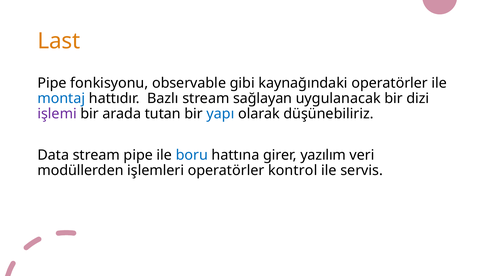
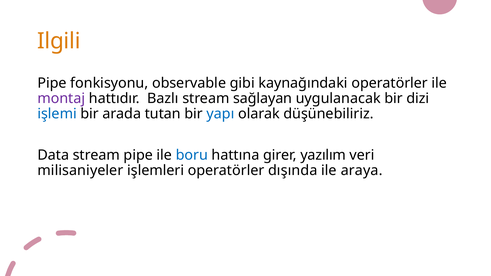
Last: Last -> Ilgili
montaj colour: blue -> purple
işlemi colour: purple -> blue
modüllerden: modüllerden -> milisaniyeler
kontrol: kontrol -> dışında
servis: servis -> araya
